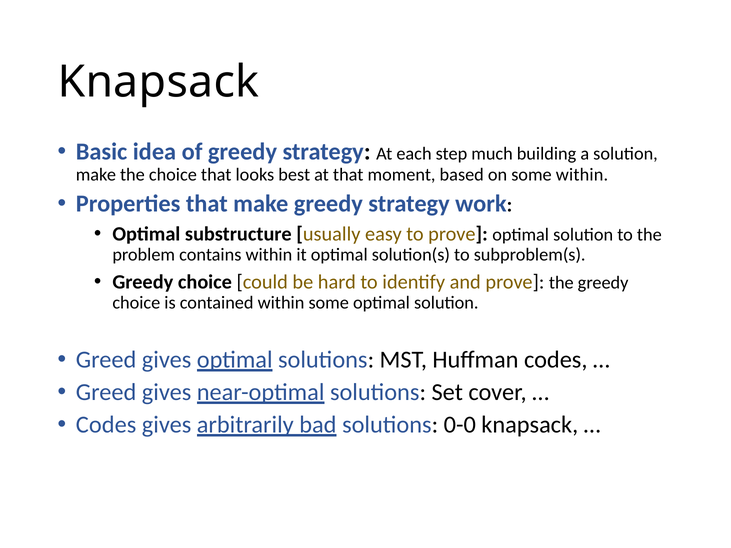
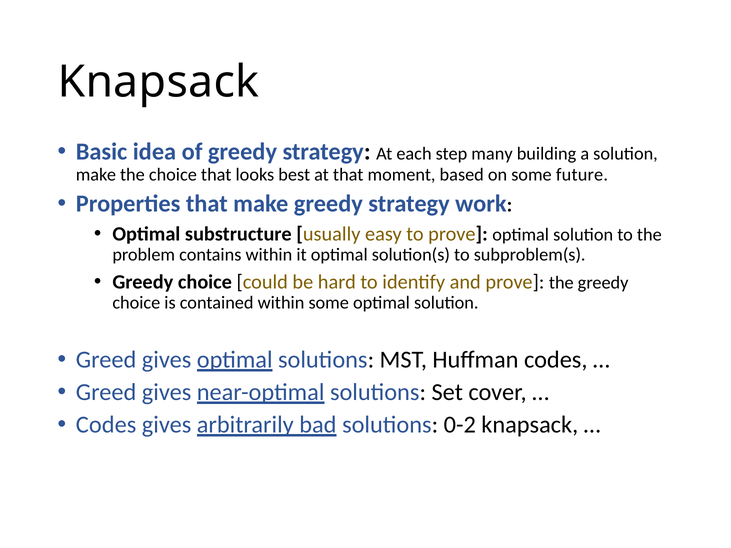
much: much -> many
some within: within -> future
0-0: 0-0 -> 0-2
